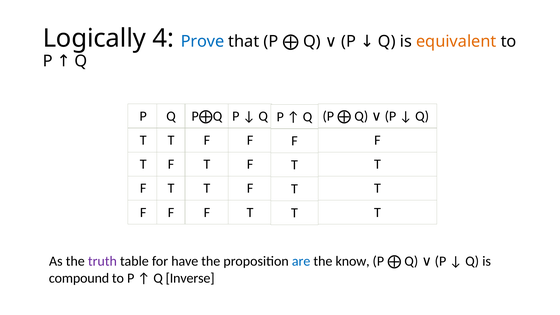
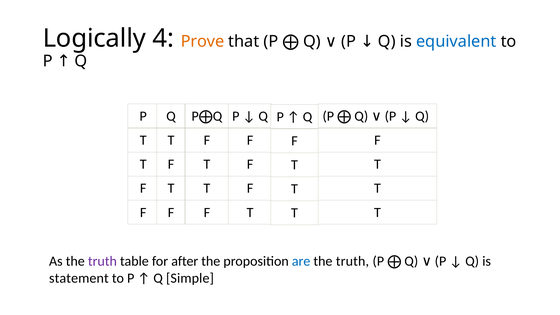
Prove colour: blue -> orange
equivalent colour: orange -> blue
have: have -> after
know at (353, 261): know -> truth
compound: compound -> statement
Inverse: Inverse -> Simple
